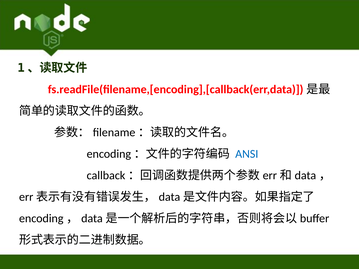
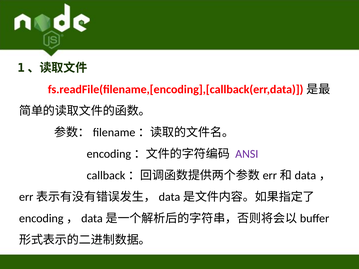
ANSI colour: blue -> purple
